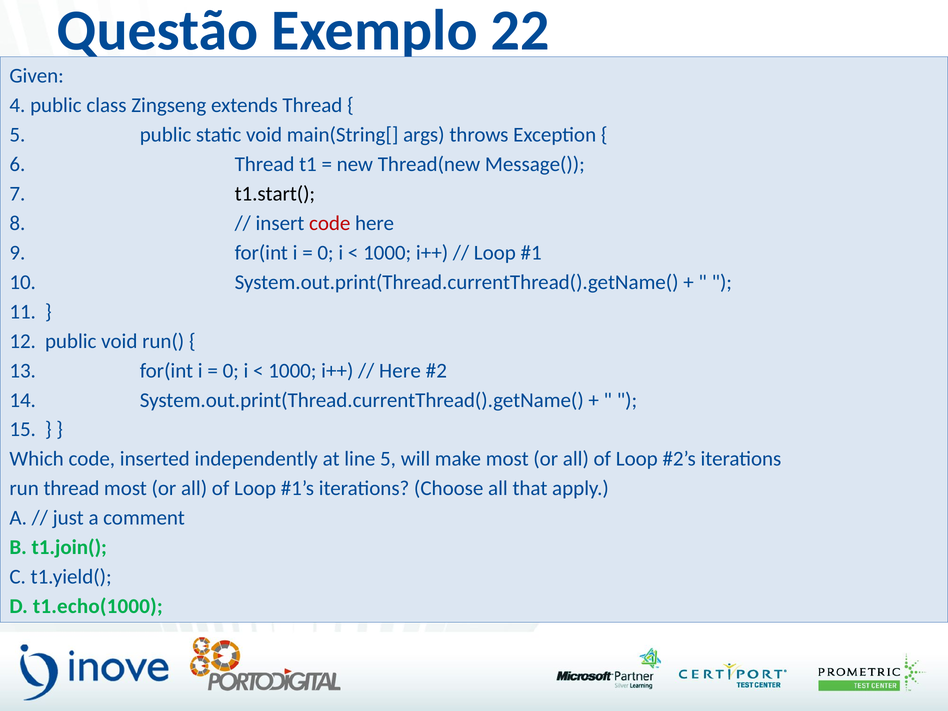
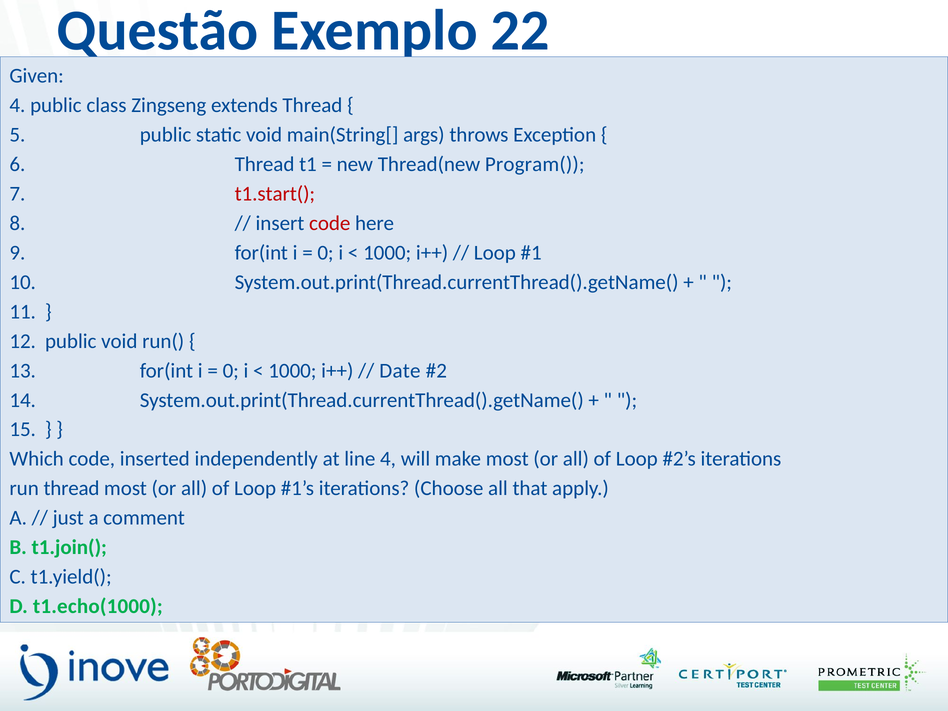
Message(: Message( -> Program(
t1.start( colour: black -> red
Here at (400, 371): Here -> Date
line 5: 5 -> 4
